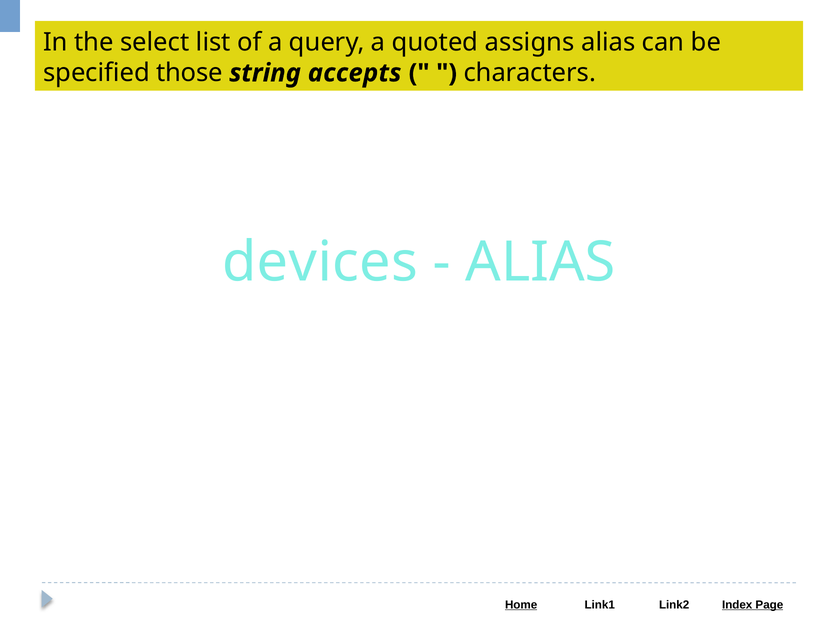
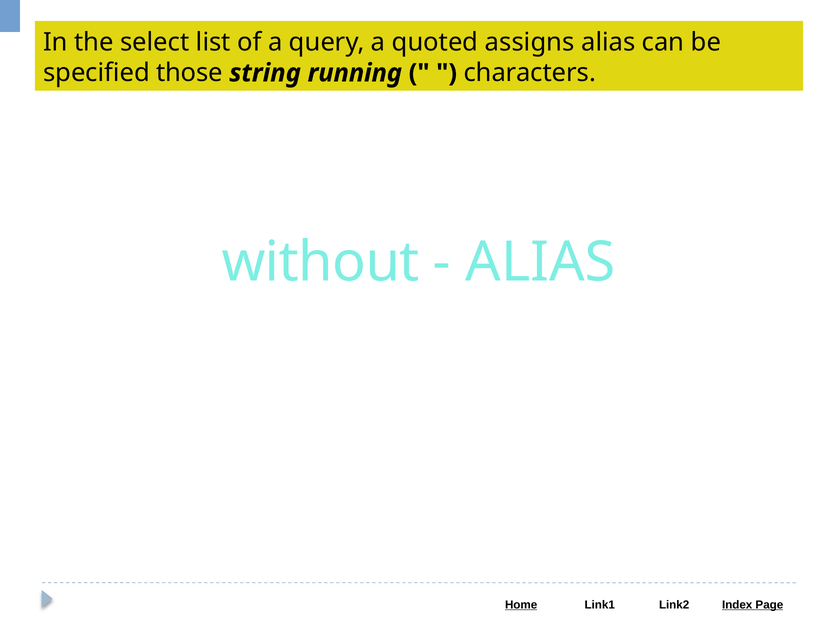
accepts: accepts -> running
devices: devices -> without
